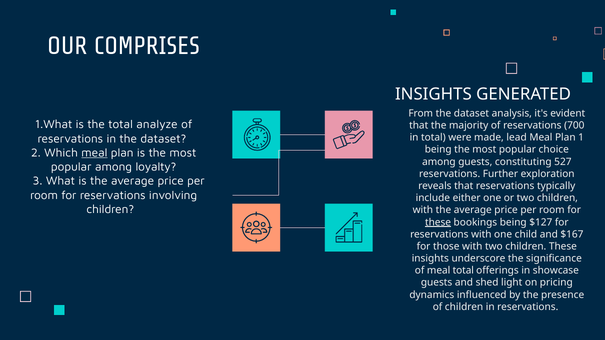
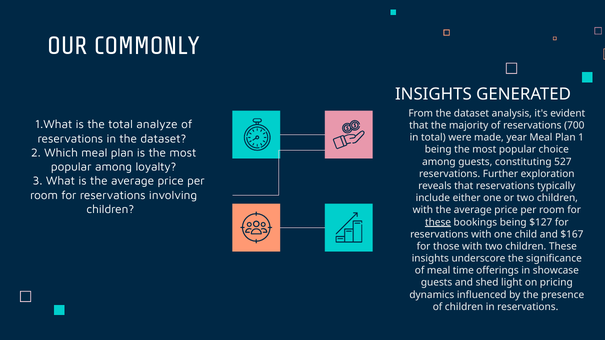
COMPRISES: COMPRISES -> COMMONLY
lead: lead -> year
meal at (94, 153) underline: present -> none
meal total: total -> time
